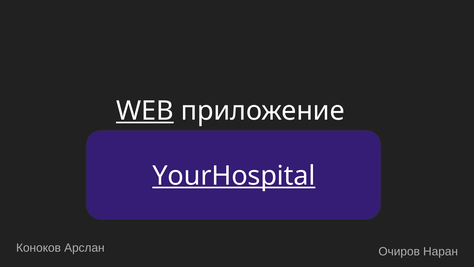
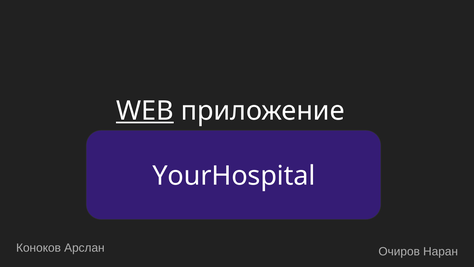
YourHospital underline: present -> none
